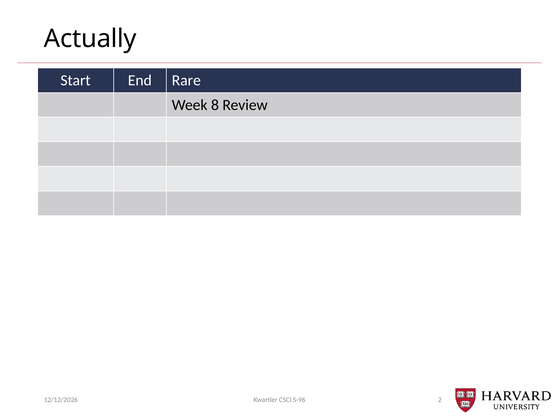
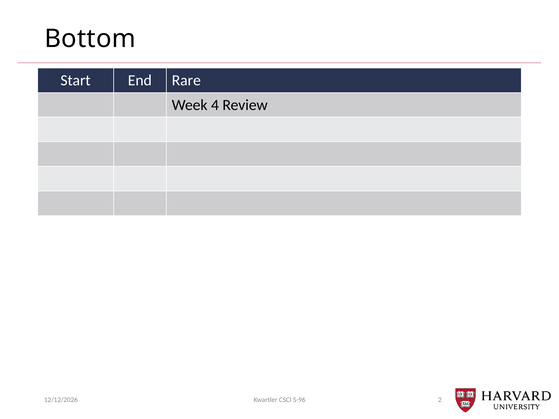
Actually: Actually -> Bottom
8: 8 -> 4
